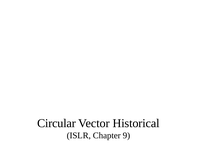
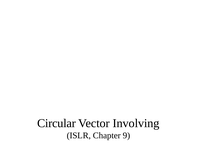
Historical: Historical -> Involving
